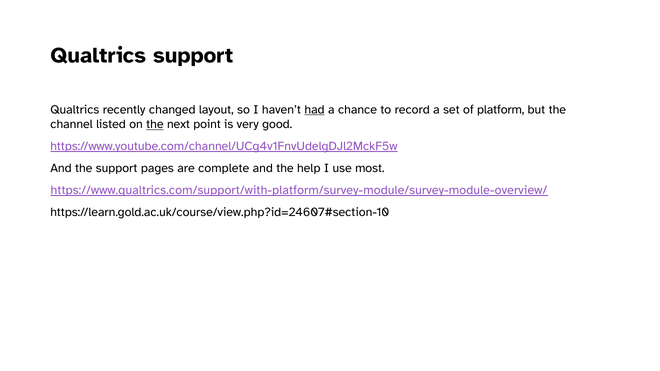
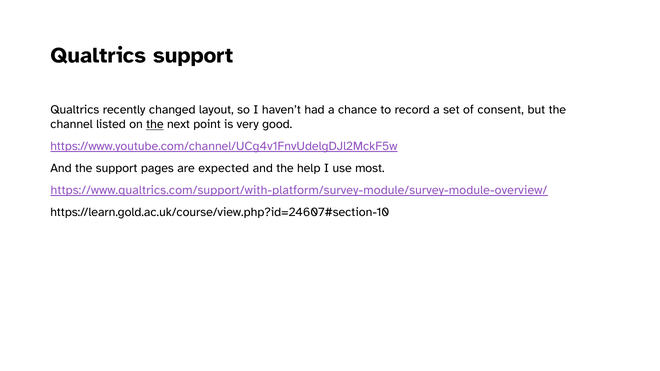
had underline: present -> none
platform: platform -> consent
complete: complete -> expected
